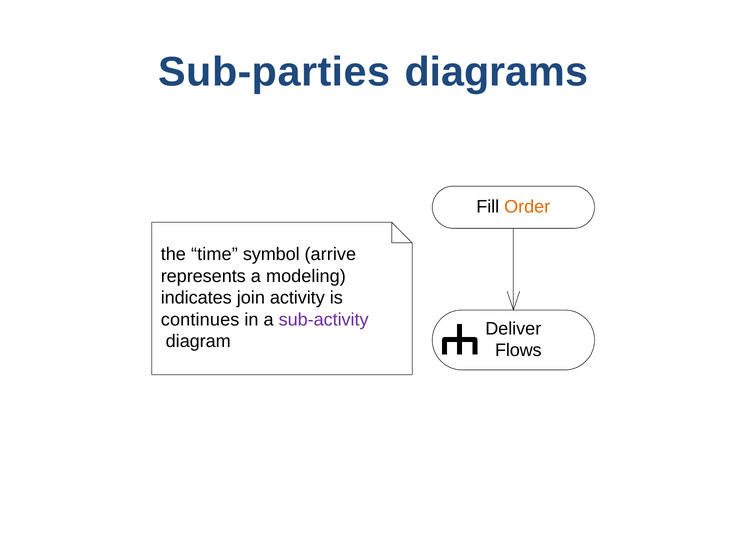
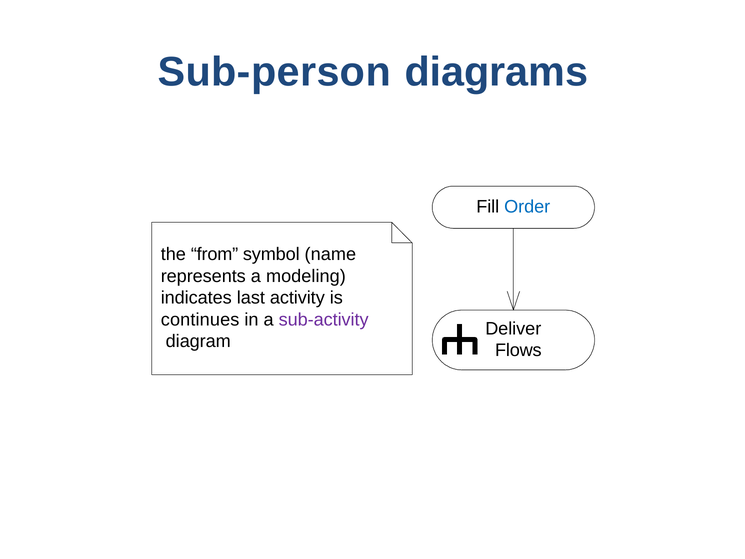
Sub-parties: Sub-parties -> Sub-person
Order colour: orange -> blue
time: time -> from
arrive: arrive -> name
join: join -> last
